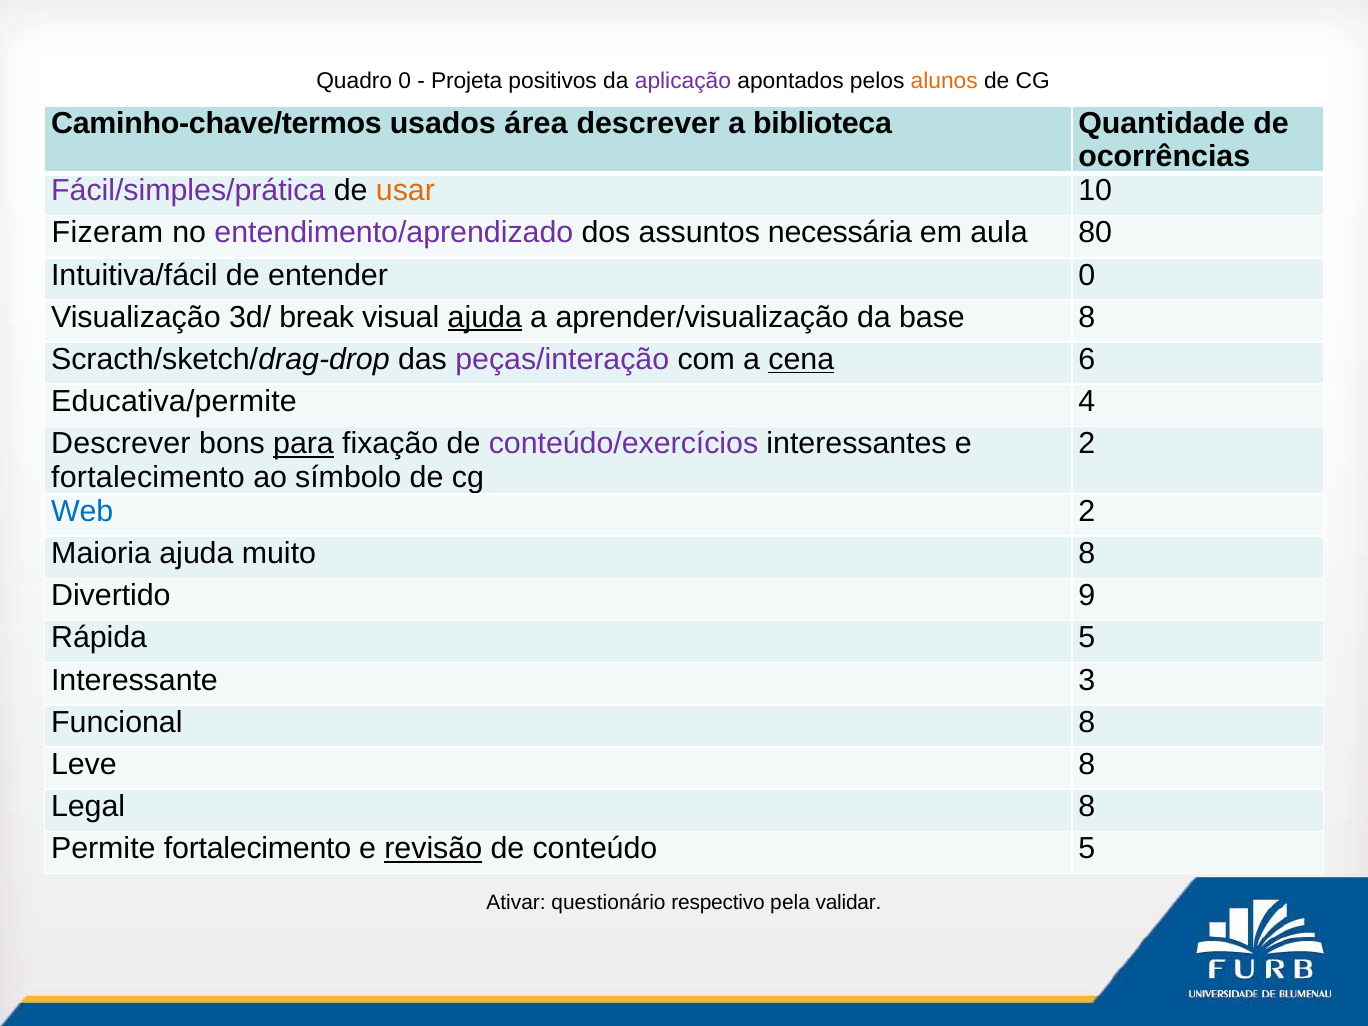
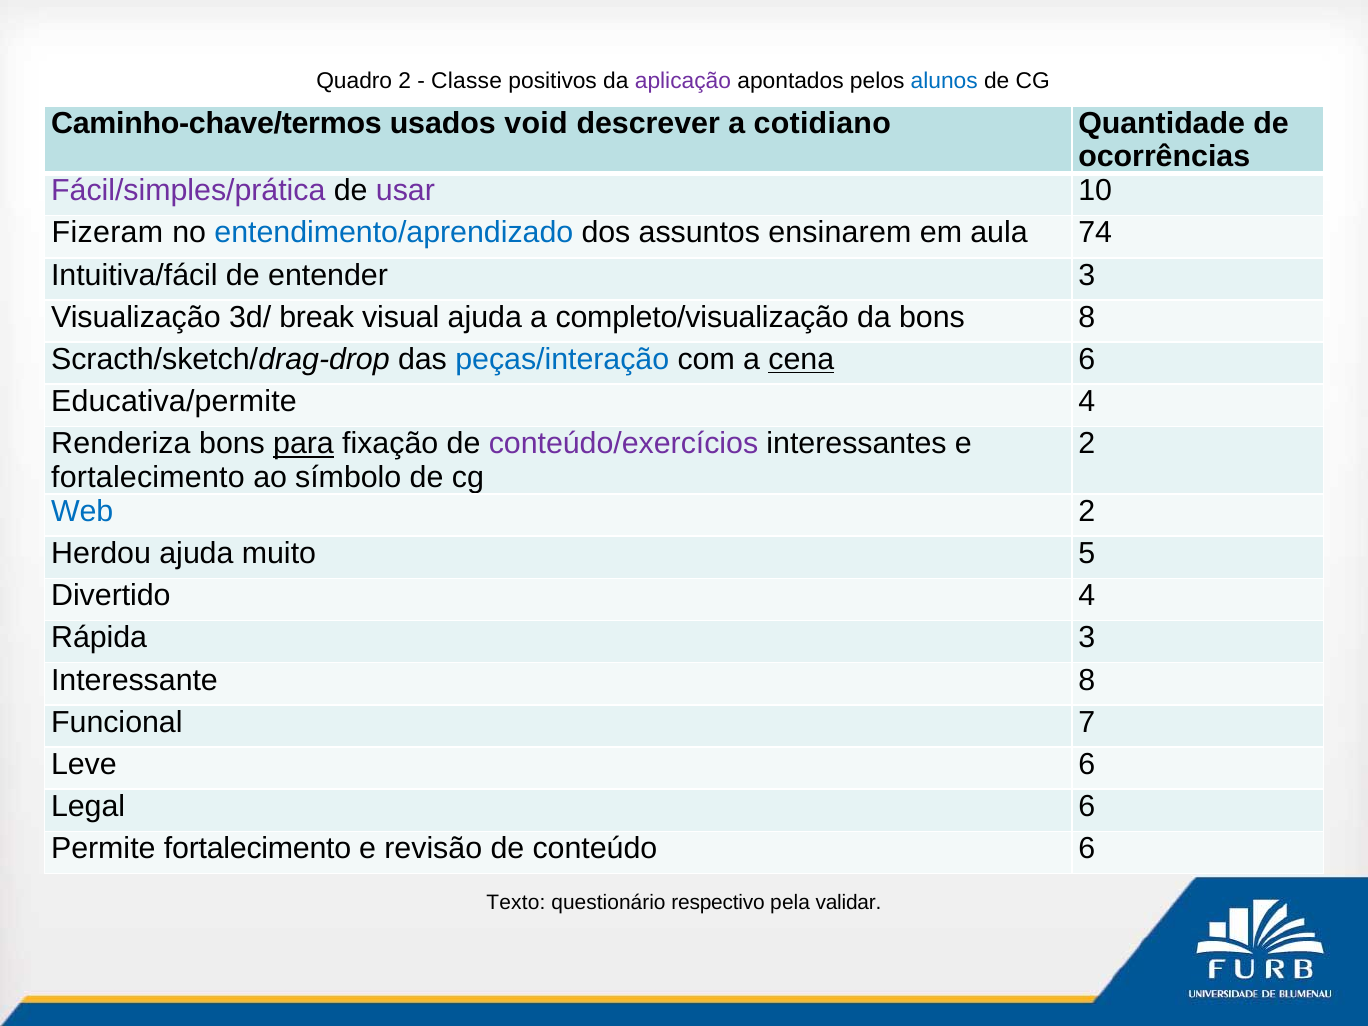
Quadro 0: 0 -> 2
Projeta: Projeta -> Classe
alunos colour: orange -> blue
área: área -> void
biblioteca: biblioteca -> cotidiano
usar colour: orange -> purple
entendimento/aprendizado colour: purple -> blue
necessária: necessária -> ensinarem
80: 80 -> 74
entender 0: 0 -> 3
ajuda at (485, 317) underline: present -> none
aprender/visualização: aprender/visualização -> completo/visualização
da base: base -> bons
peças/interação colour: purple -> blue
Descrever at (121, 444): Descrever -> Renderiza
Maioria: Maioria -> Herdou
muito 8: 8 -> 5
Divertido 9: 9 -> 4
Rápida 5: 5 -> 3
Interessante 3: 3 -> 8
Funcional 8: 8 -> 7
Leve 8: 8 -> 6
Legal 8: 8 -> 6
revisão underline: present -> none
conteúdo 5: 5 -> 6
Ativar: Ativar -> Texto
